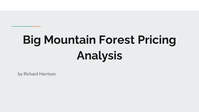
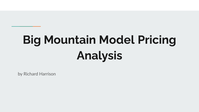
Forest: Forest -> Model
